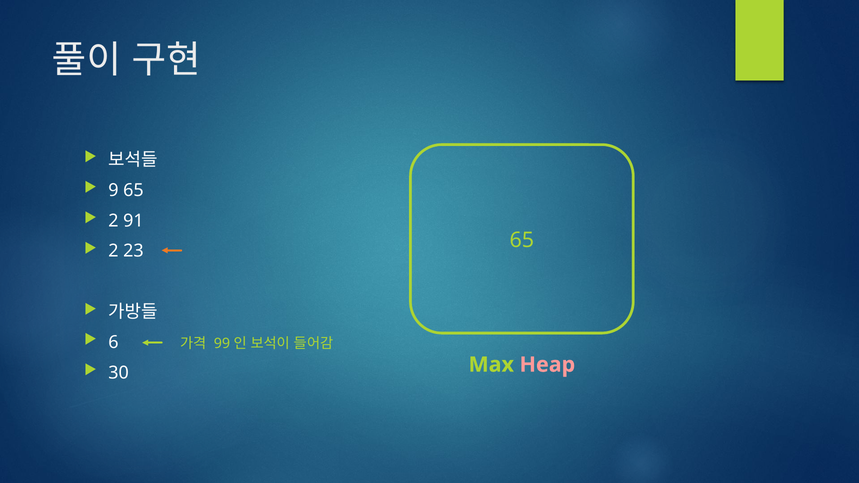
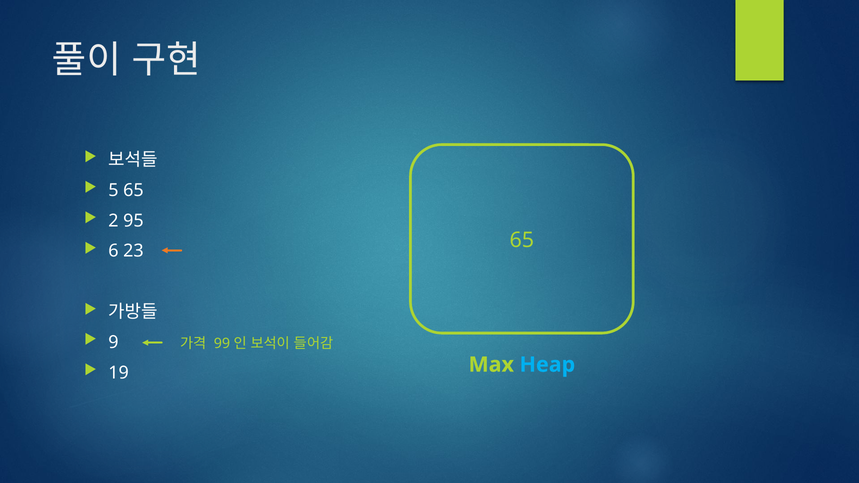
9: 9 -> 5
91: 91 -> 95
2 at (113, 251): 2 -> 6
6: 6 -> 9
Heap colour: pink -> light blue
30: 30 -> 19
